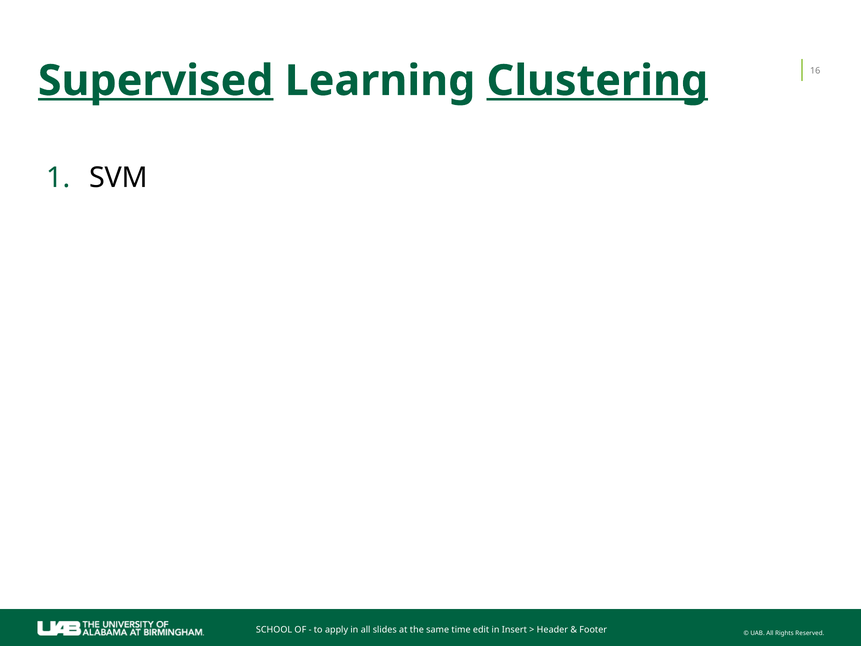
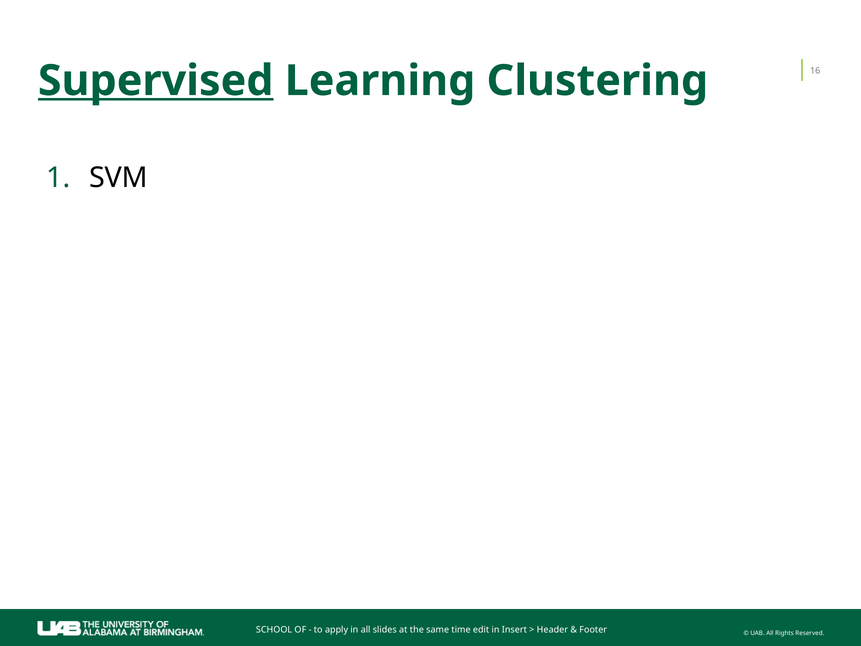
Clustering underline: present -> none
